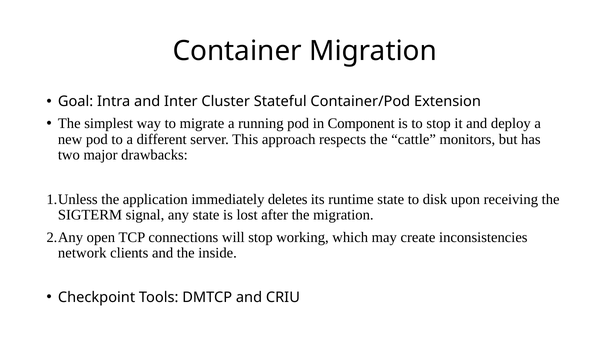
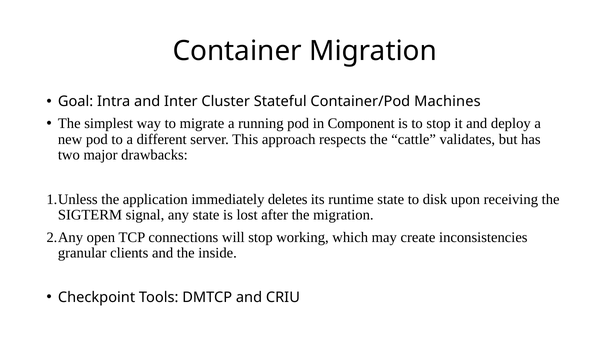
Extension: Extension -> Machines
monitors: monitors -> validates
network: network -> granular
